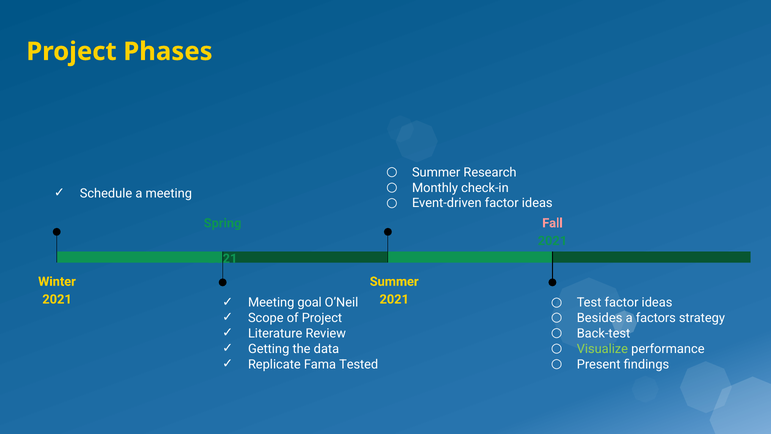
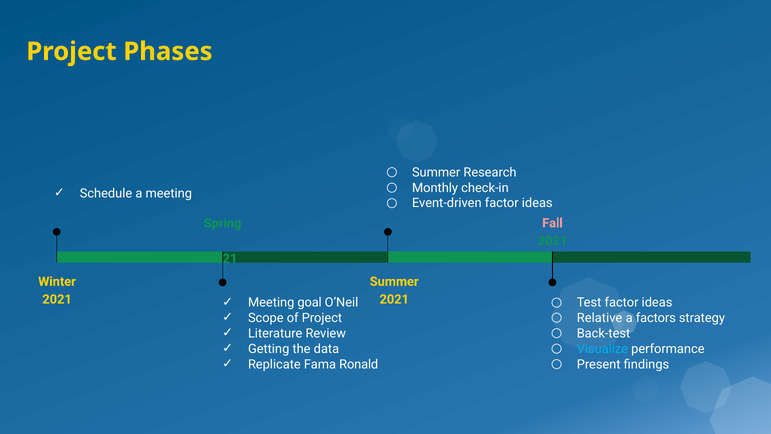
Besides: Besides -> Relative
Visualize colour: light green -> light blue
Tested: Tested -> Ronald
